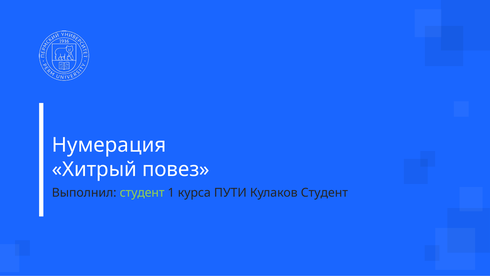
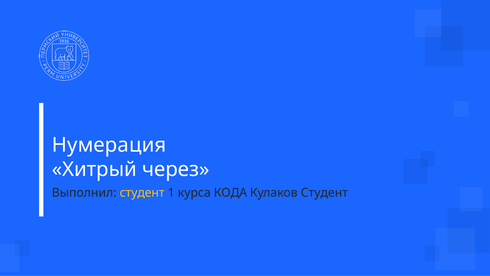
повез: повез -> через
студент at (142, 193) colour: light green -> yellow
ПУТИ: ПУТИ -> КОДА
